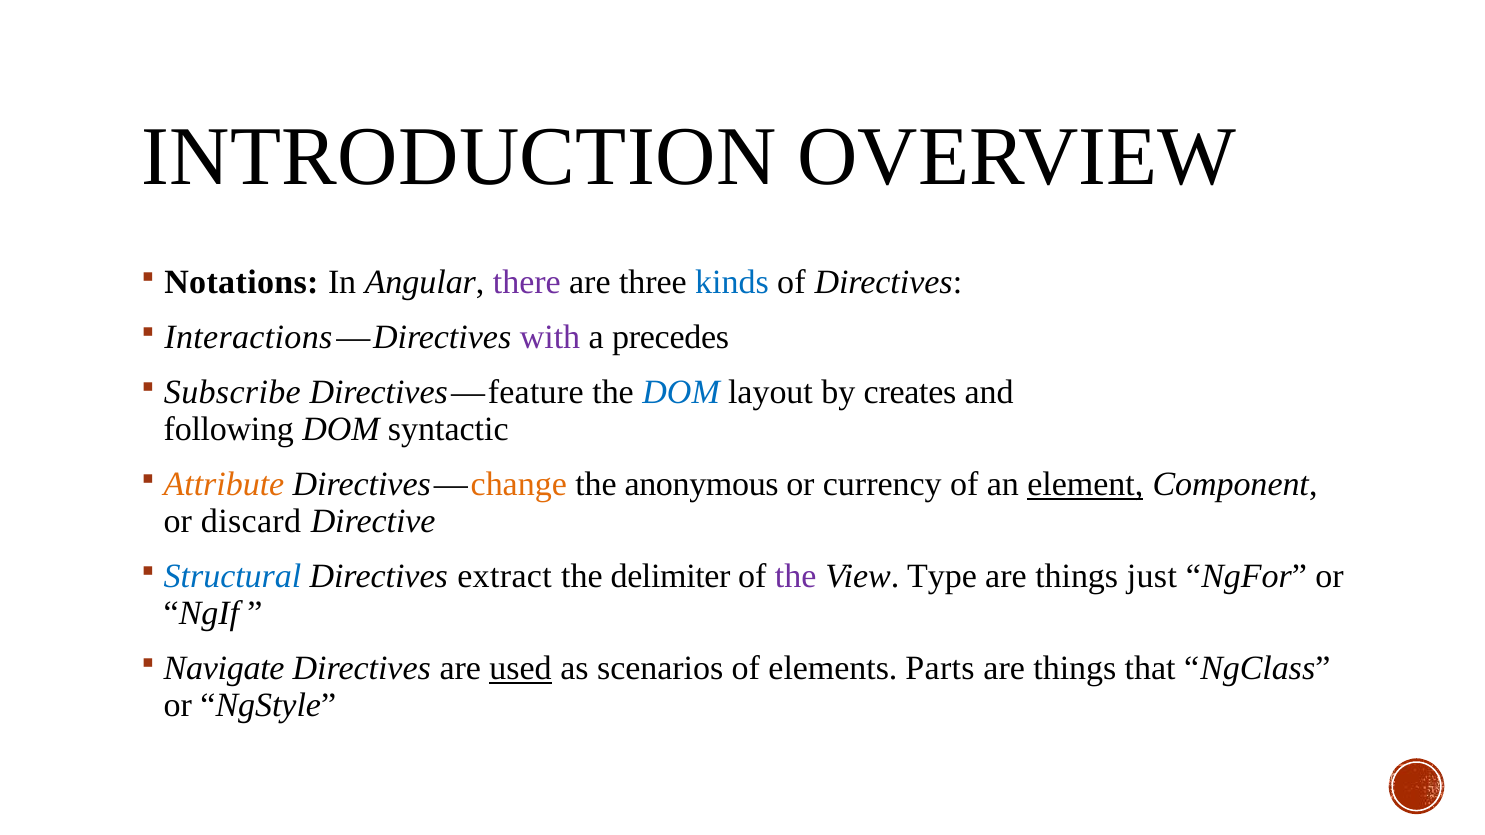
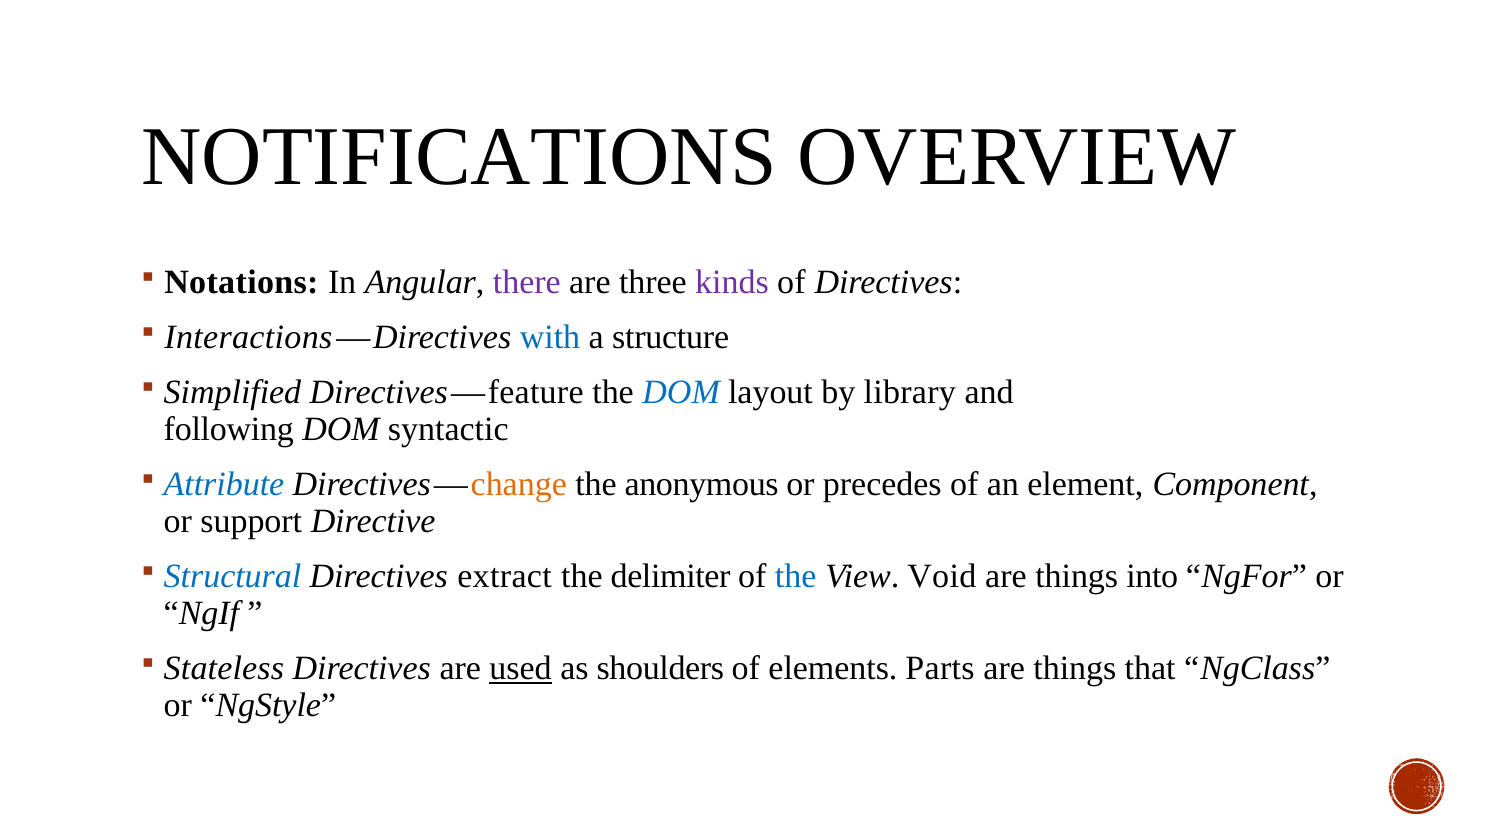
INTRODUCTION: INTRODUCTION -> NOTIFICATIONS
kinds colour: blue -> purple
with colour: purple -> blue
precedes: precedes -> structure
Subscribe: Subscribe -> Simplified
creates: creates -> library
Attribute colour: orange -> blue
currency: currency -> precedes
element underline: present -> none
discard: discard -> support
the at (796, 577) colour: purple -> blue
Type: Type -> Void
just: just -> into
Navigate: Navigate -> Stateless
scenarios: scenarios -> shoulders
